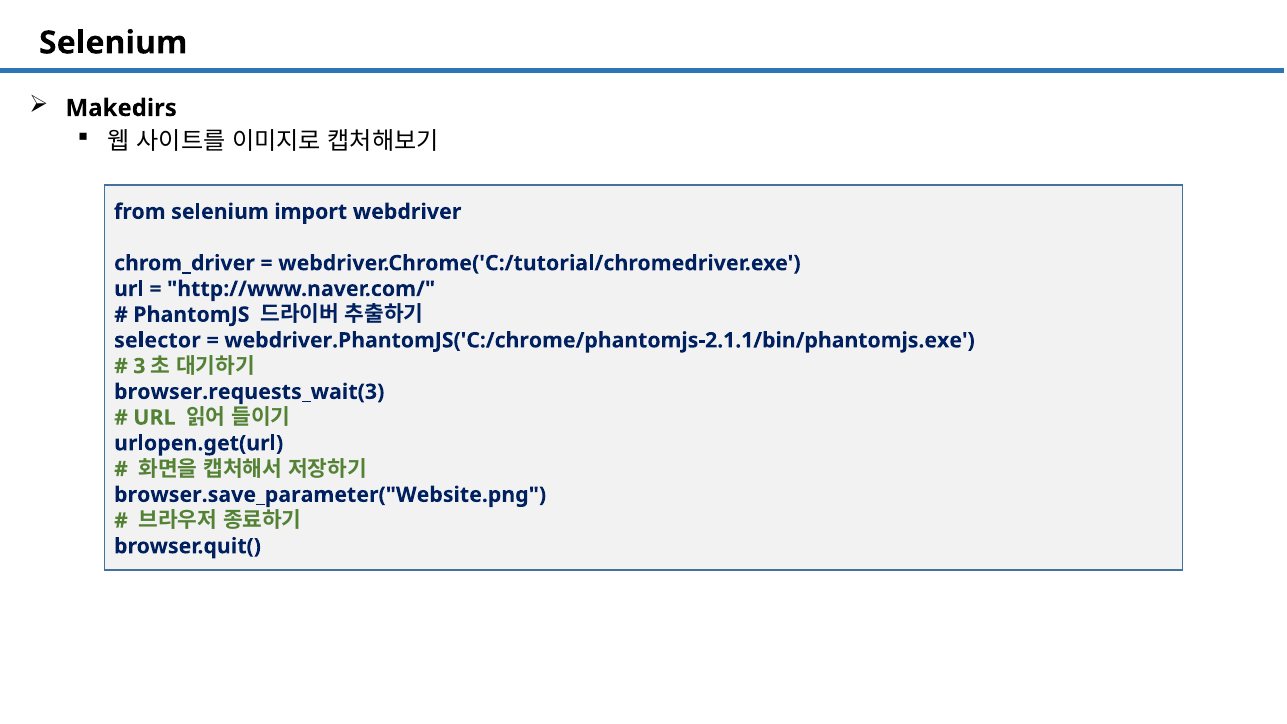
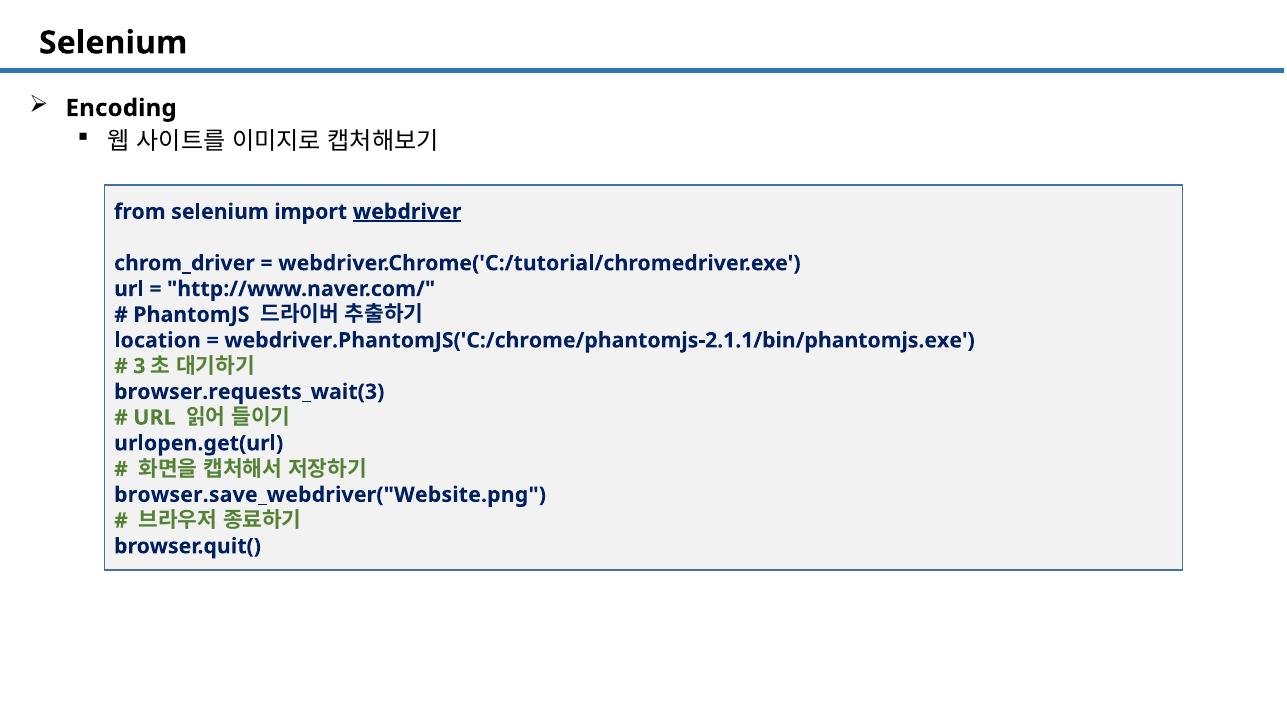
Makedirs: Makedirs -> Encoding
webdriver underline: none -> present
selector: selector -> location
browser.save_parameter("Website.png: browser.save_parameter("Website.png -> browser.save_webdriver("Website.png
